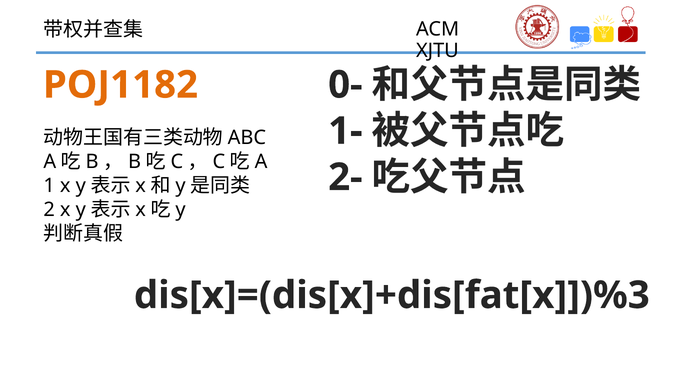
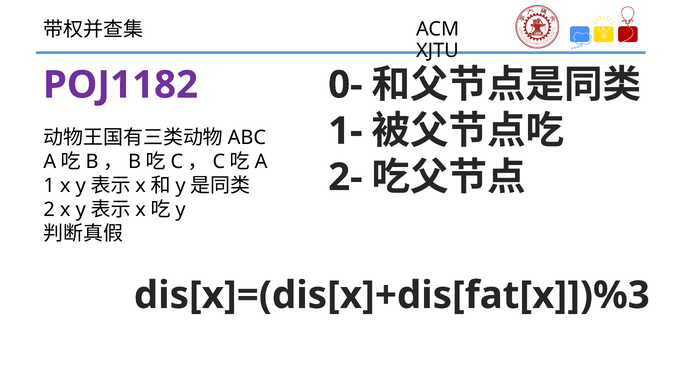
POJ1182 colour: orange -> purple
